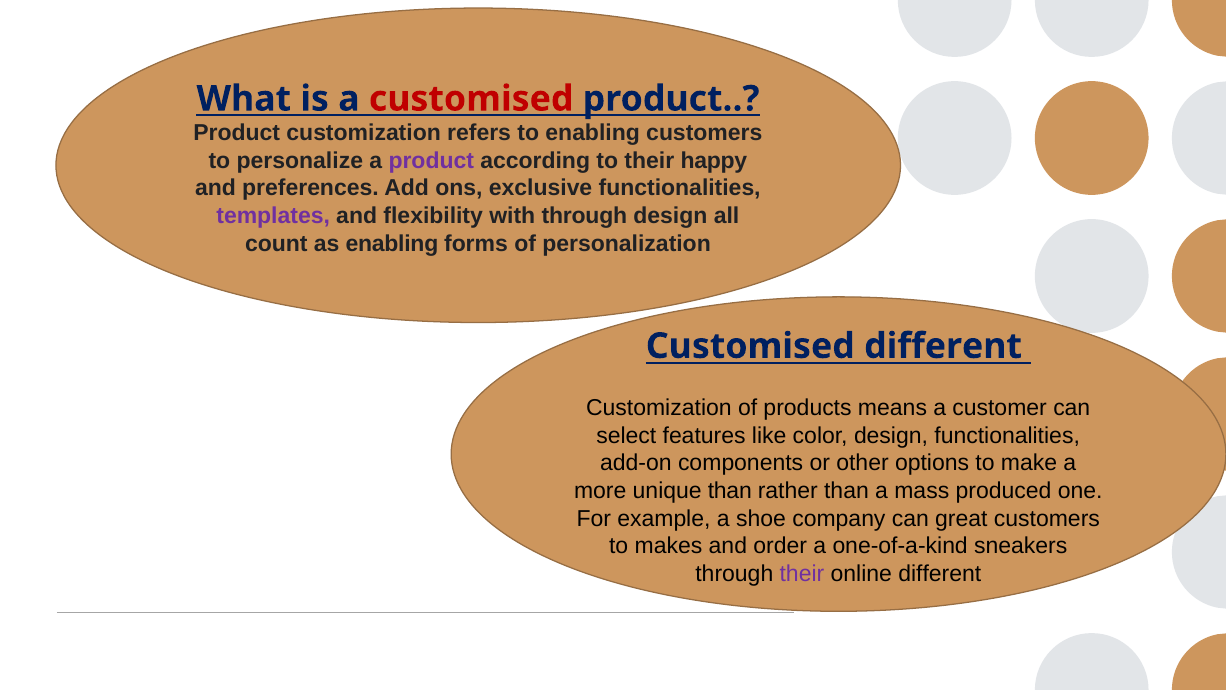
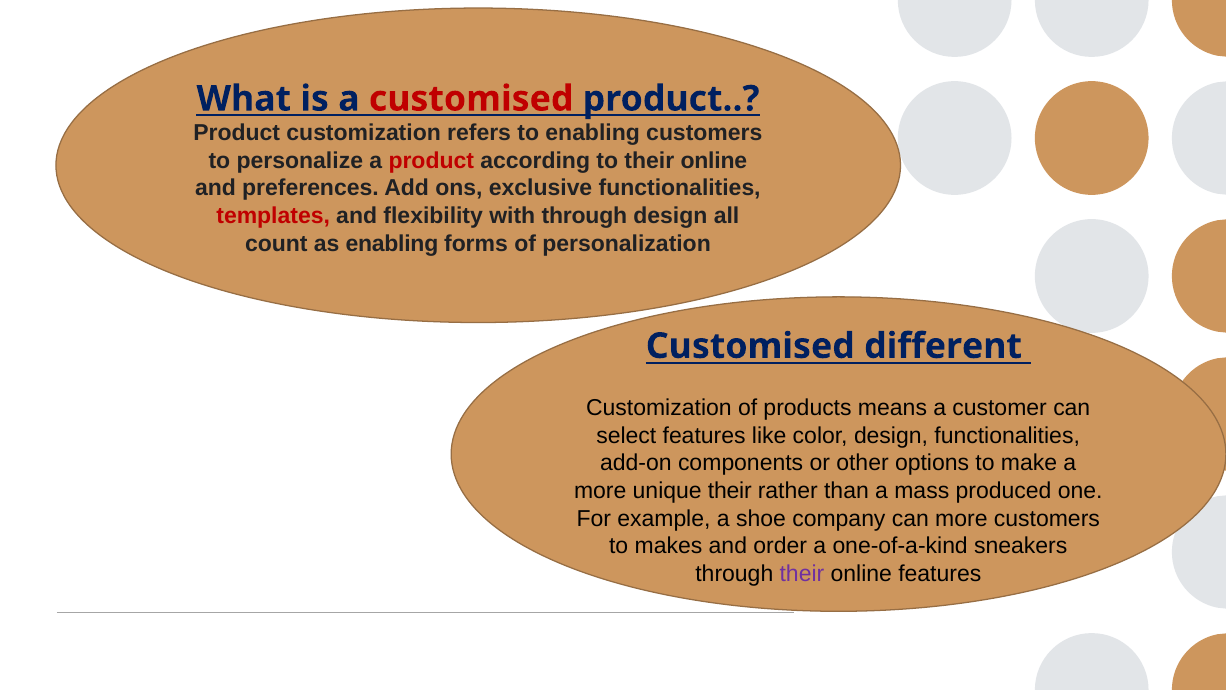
product at (431, 161) colour: purple -> red
to their happy: happy -> online
templates colour: purple -> red
unique than: than -> their
can great: great -> more
online different: different -> features
